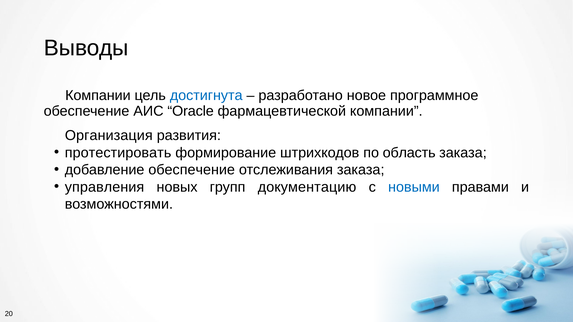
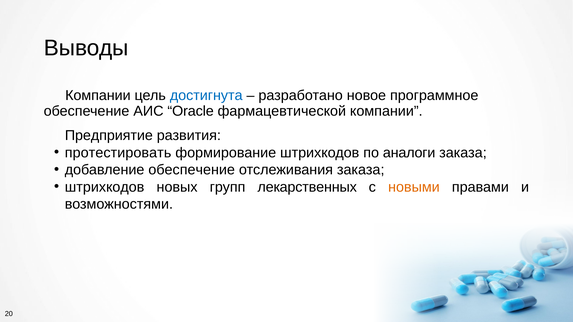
Организация: Организация -> Предприятие
область: область -> аналоги
управления at (105, 187): управления -> штрихкодов
документацию: документацию -> лекарственных
новыми colour: blue -> orange
